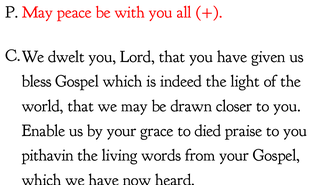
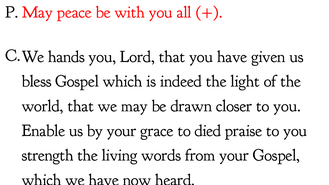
dwelt: dwelt -> hands
pithavin: pithavin -> strength
